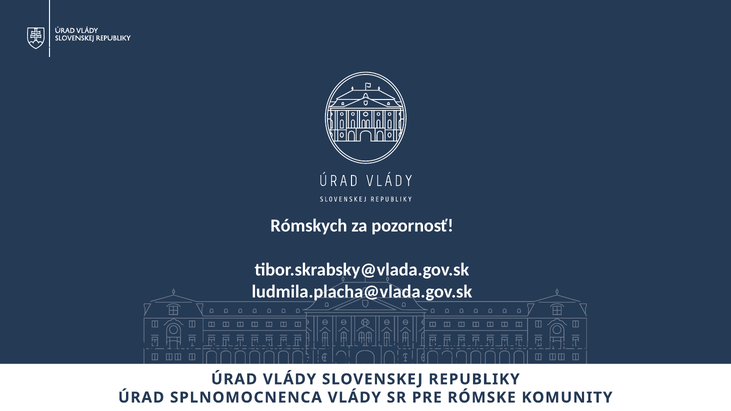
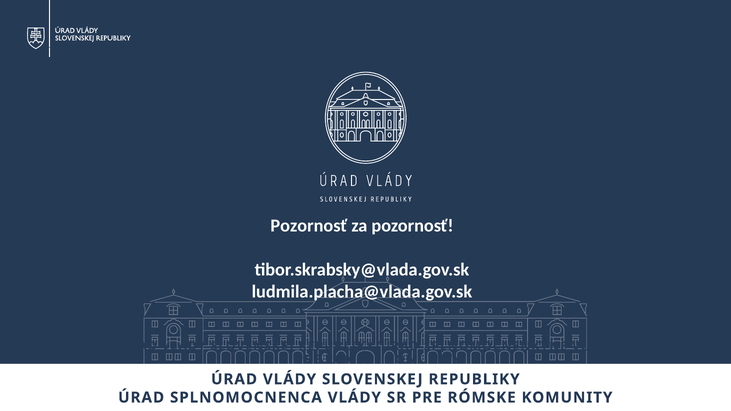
Rómskych at (309, 226): Rómskych -> Pozornosť
